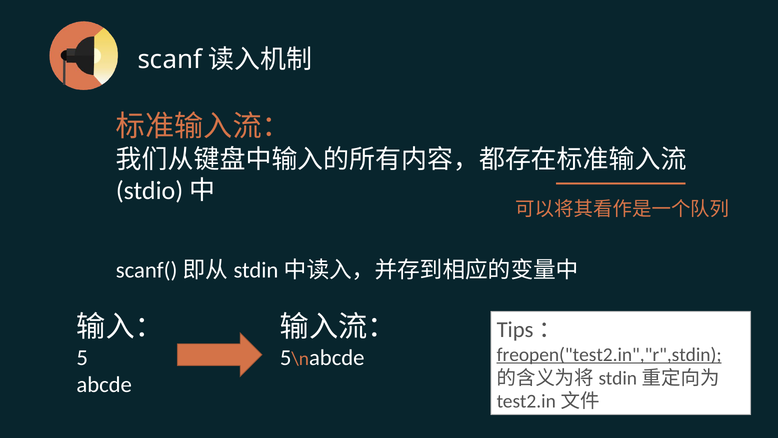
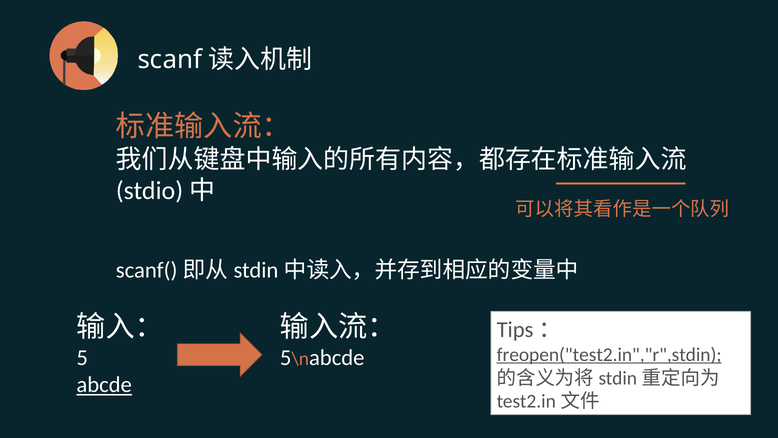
abcde at (104, 385) underline: none -> present
